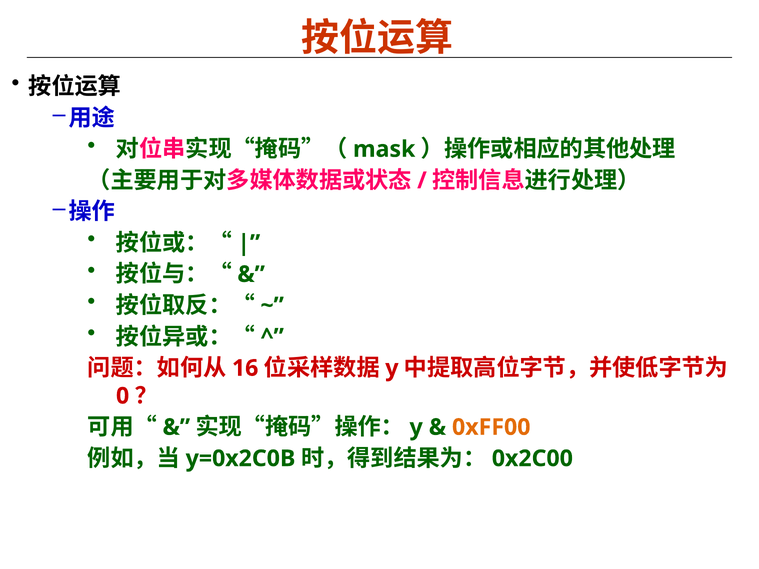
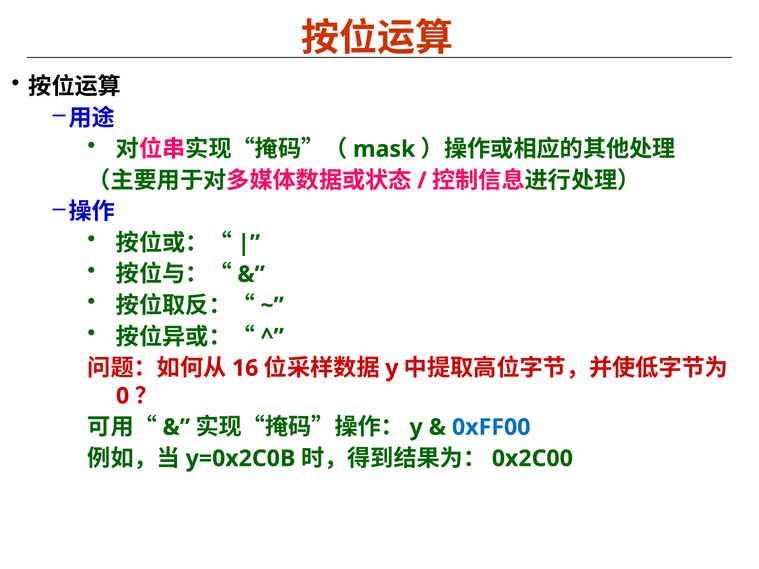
0xFF00 colour: orange -> blue
